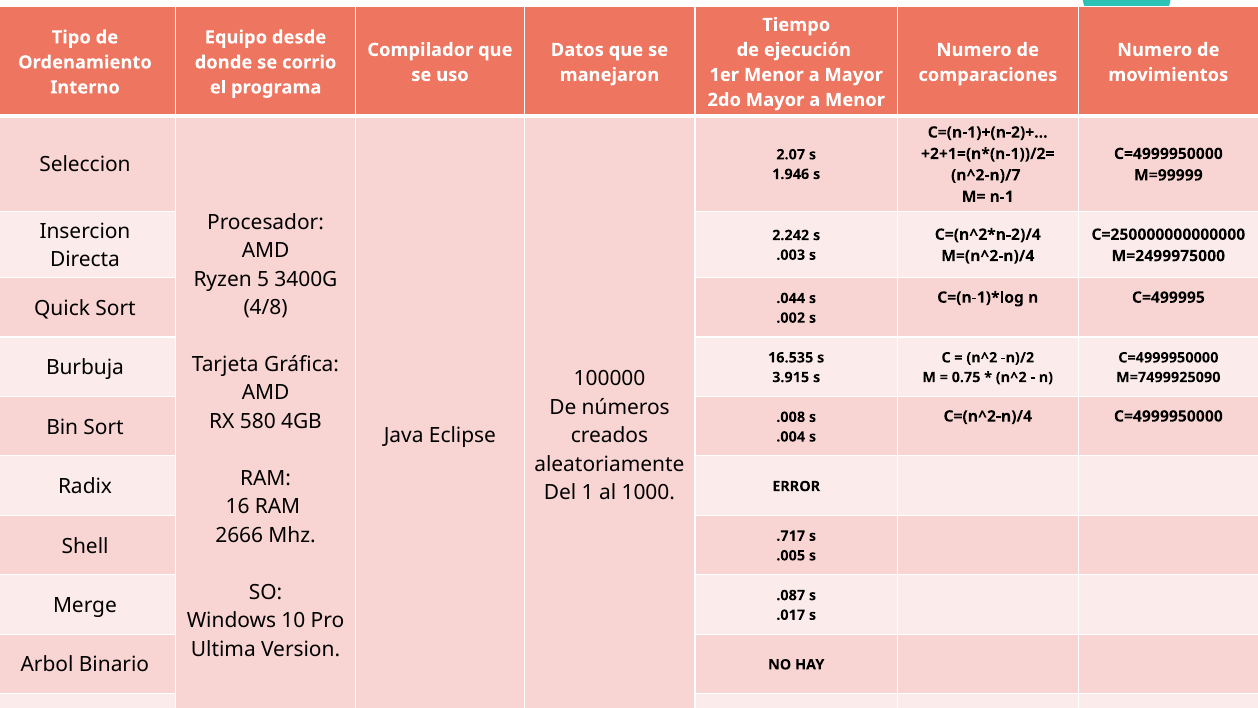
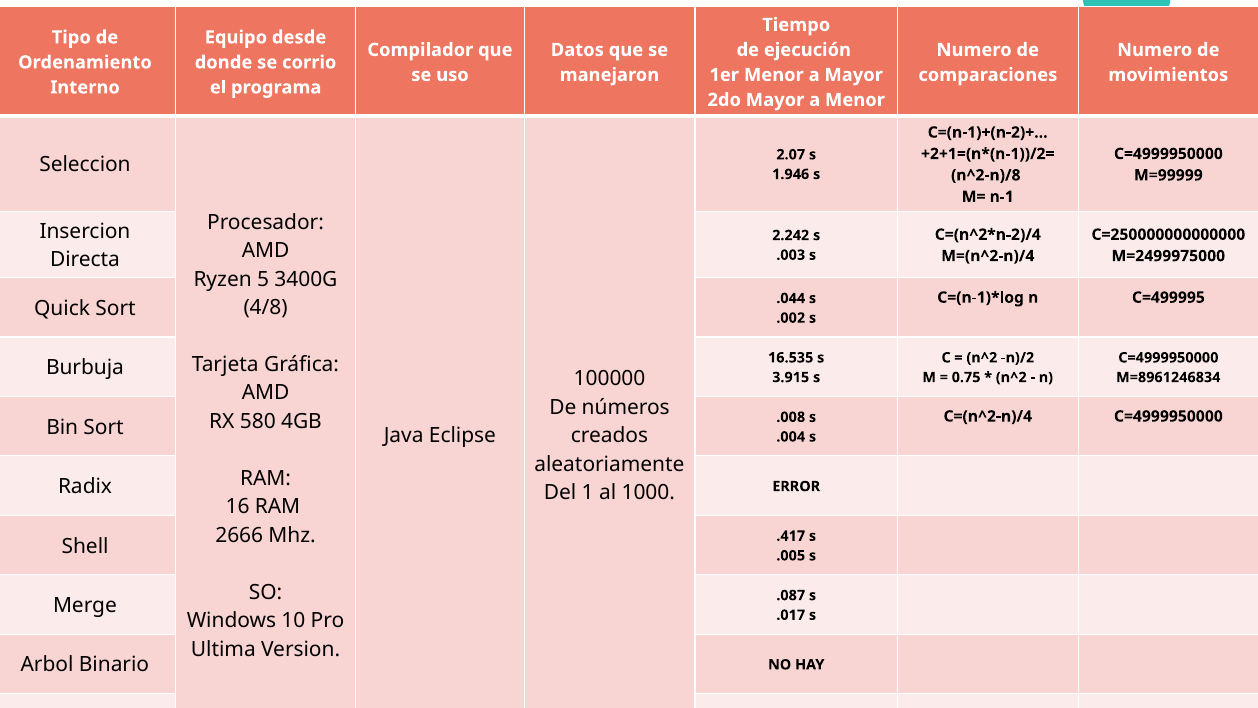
n^2-n)/7: n^2-n)/7 -> n^2-n)/8
M=7499925090: M=7499925090 -> M=8961246834
.717: .717 -> .417
